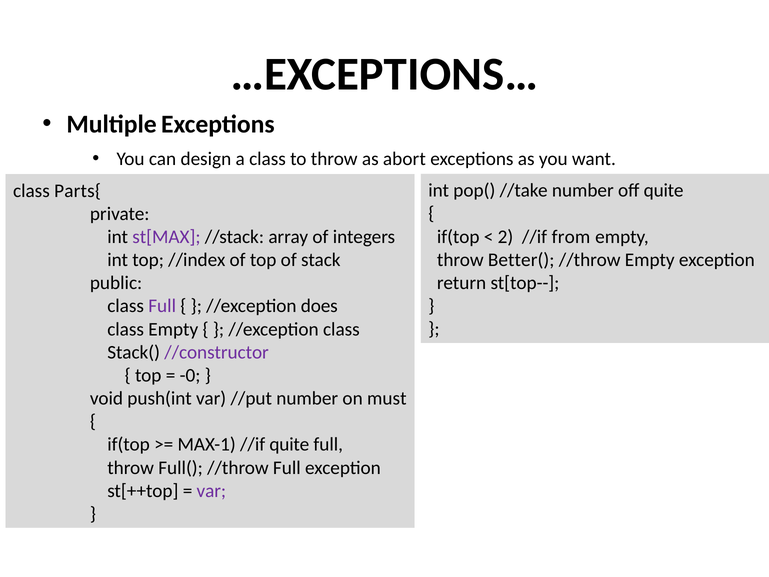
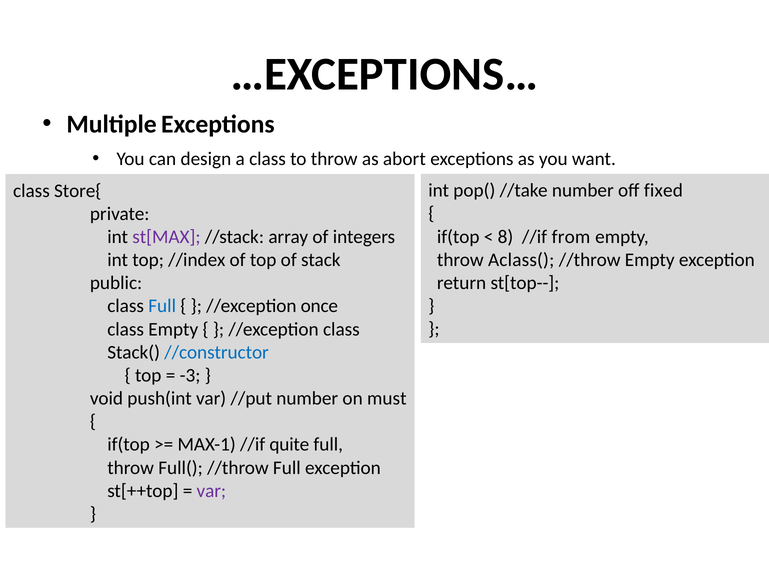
off quite: quite -> fixed
Parts{: Parts{ -> Store{
2: 2 -> 8
Better(: Better( -> Aclass(
Full at (162, 306) colour: purple -> blue
does: does -> once
//constructor colour: purple -> blue
-0: -0 -> -3
